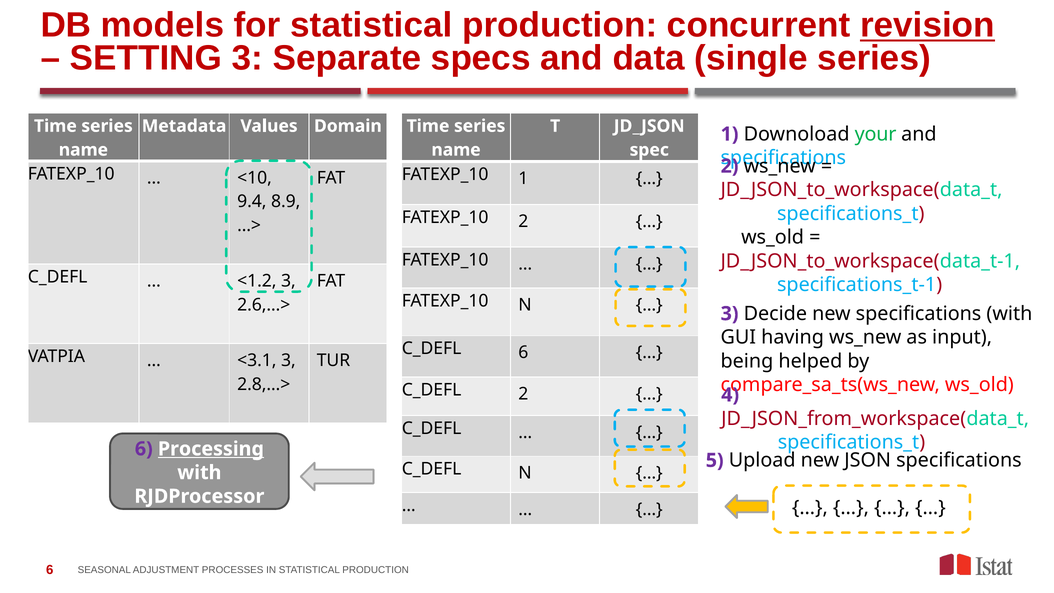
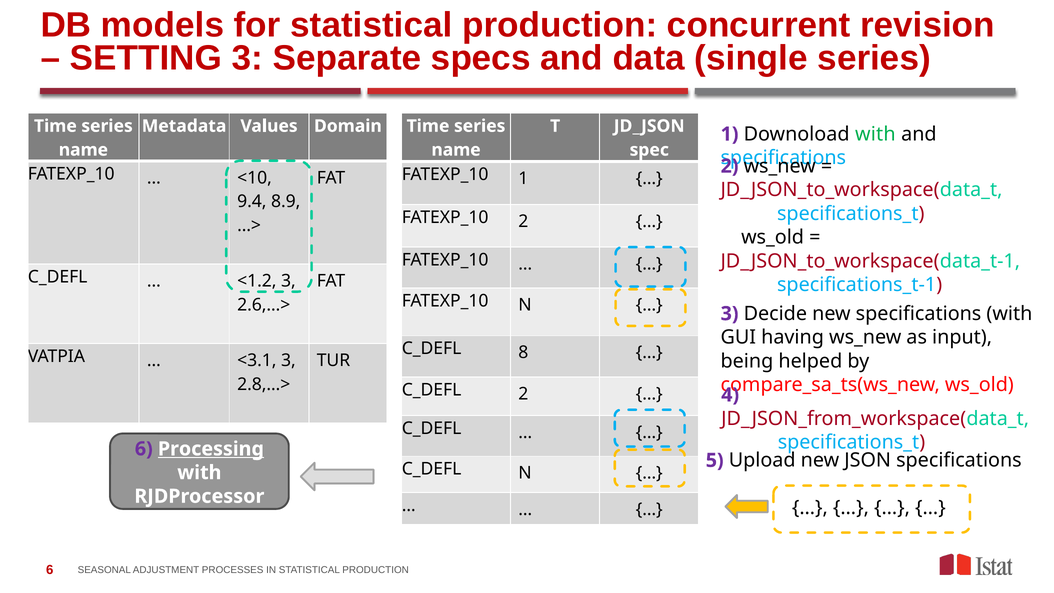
revision underline: present -> none
Downoload your: your -> with
6 at (523, 353): 6 -> 8
